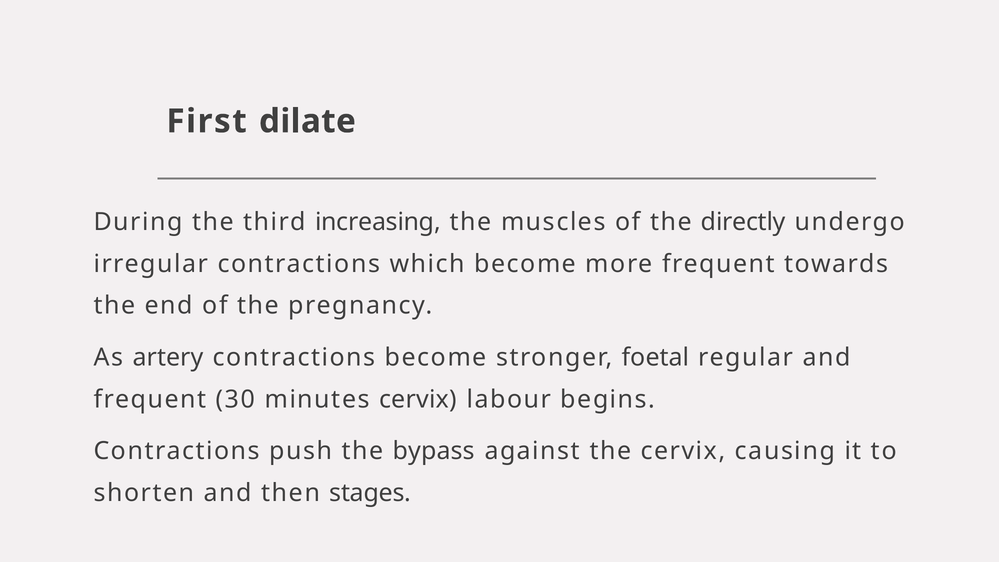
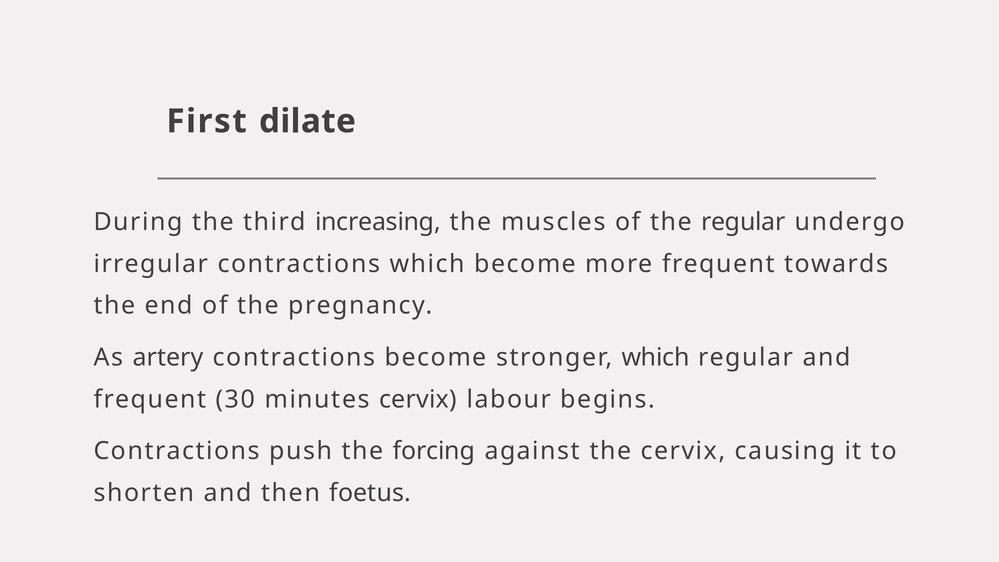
the directly: directly -> regular
stronger foetal: foetal -> which
bypass: bypass -> forcing
stages: stages -> foetus
